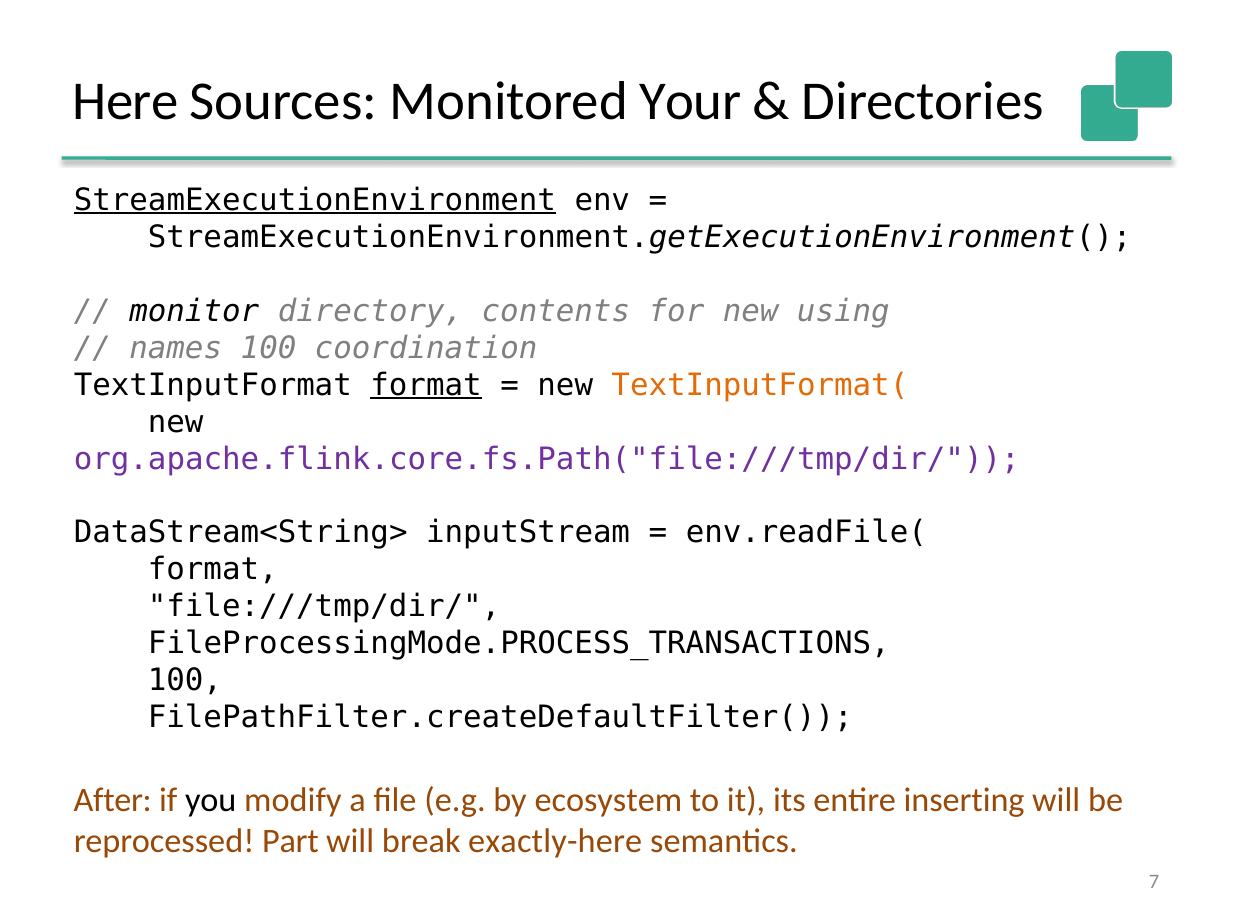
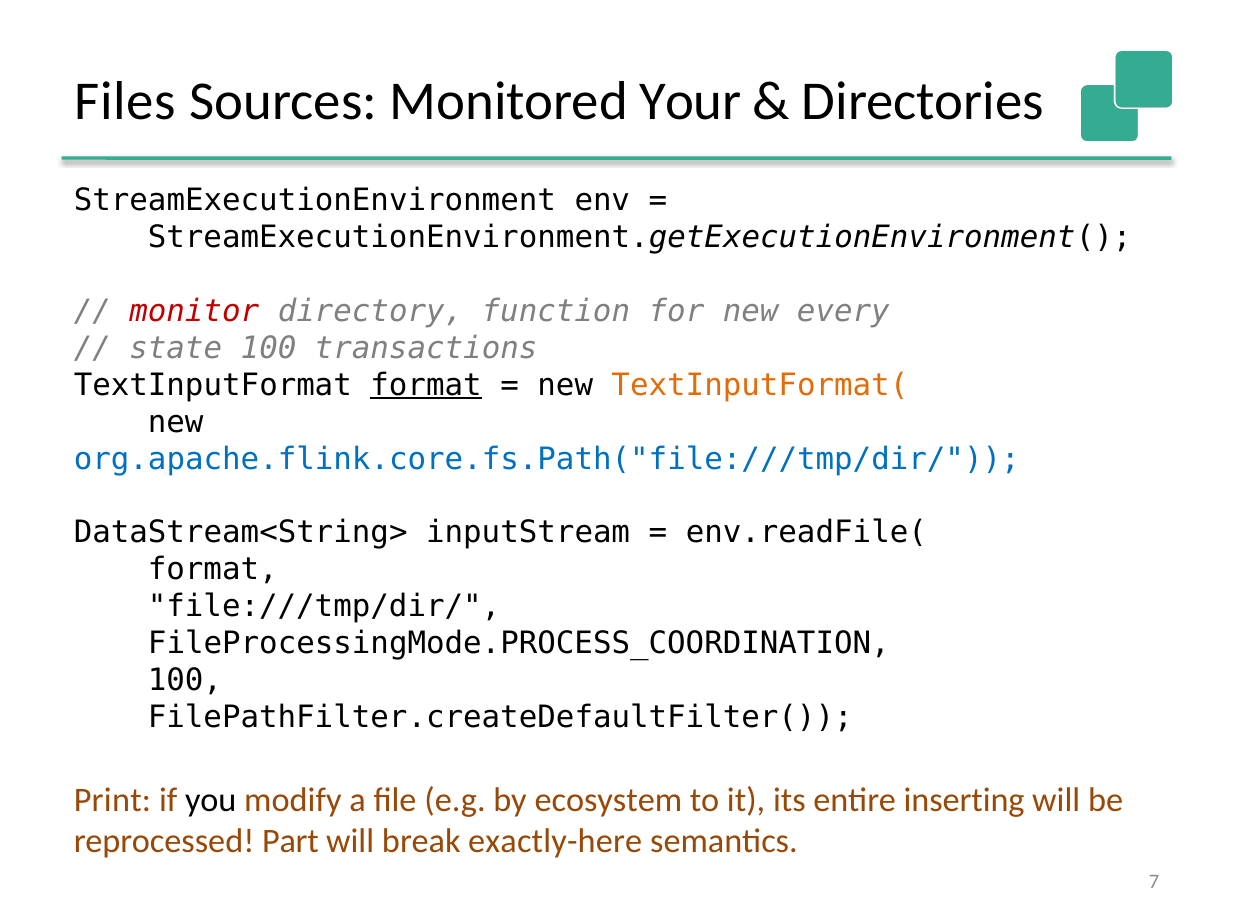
Here: Here -> Files
StreamExecutionEnvironment underline: present -> none
monitor colour: black -> red
contents: contents -> function
using: using -> every
names: names -> state
coordination: coordination -> transactions
org.apache.flink.core.fs.Path("file:///tmp/dir/ colour: purple -> blue
FileProcessingMode.PROCESS_TRANSACTIONS: FileProcessingMode.PROCESS_TRANSACTIONS -> FileProcessingMode.PROCESS_COORDINATION
After: After -> Print
